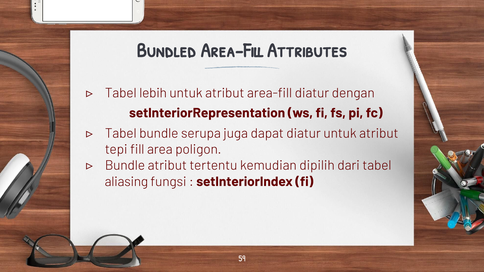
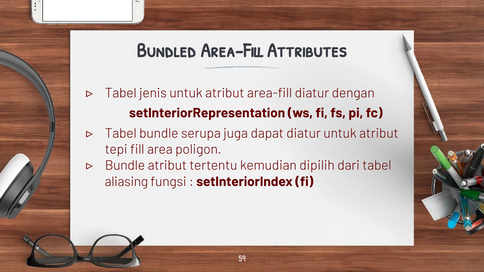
lebih: lebih -> jenis
